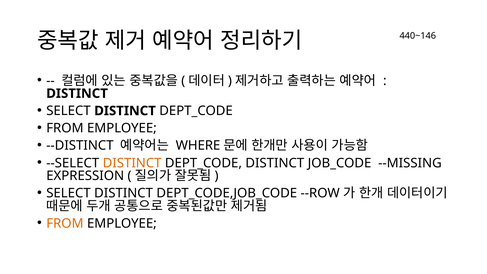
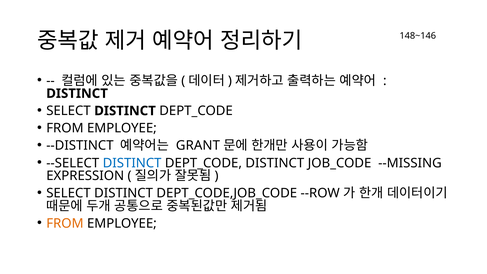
440~146: 440~146 -> 148~146
WHERE: WHERE -> GRANT
DISTINCT at (132, 163) colour: orange -> blue
